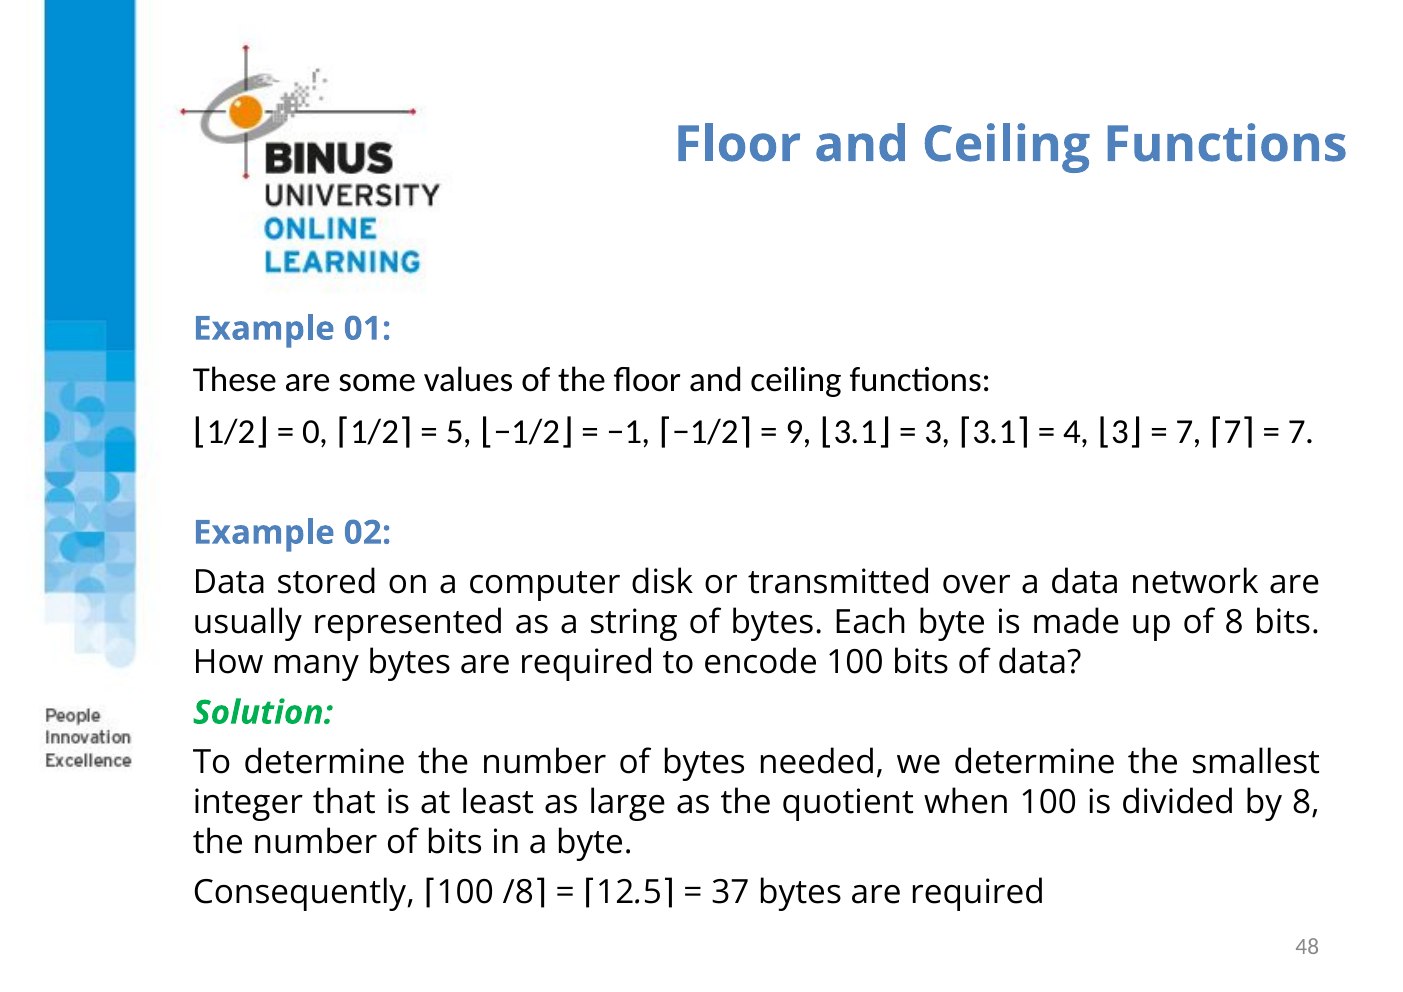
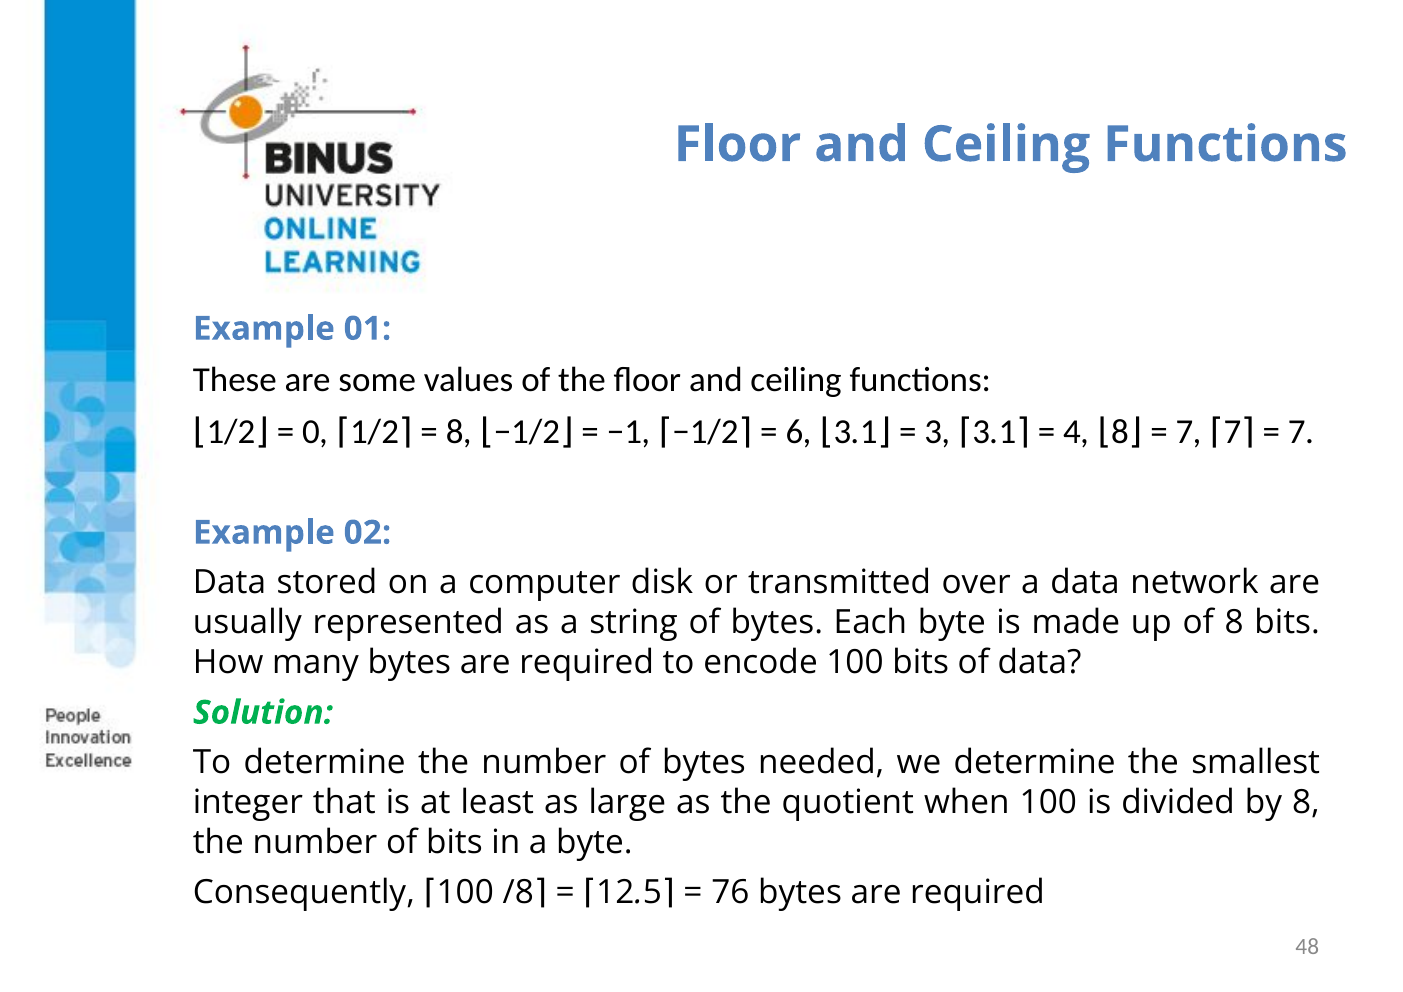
5 at (455, 432): 5 -> 8
9: 9 -> 6
3 at (1120, 432): 3 -> 8
37: 37 -> 76
